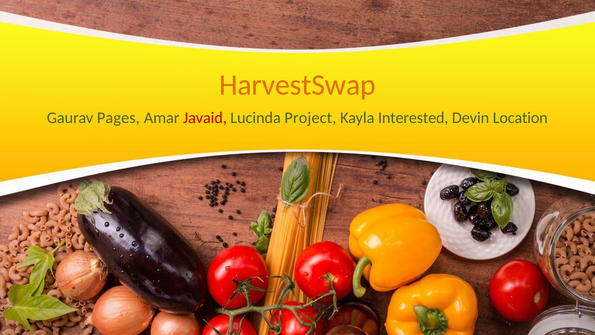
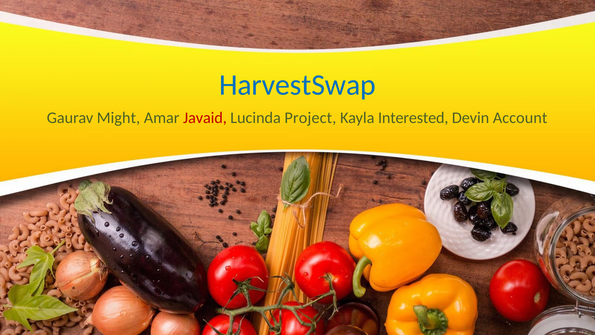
HarvestSwap colour: orange -> blue
Pages: Pages -> Might
Location: Location -> Account
